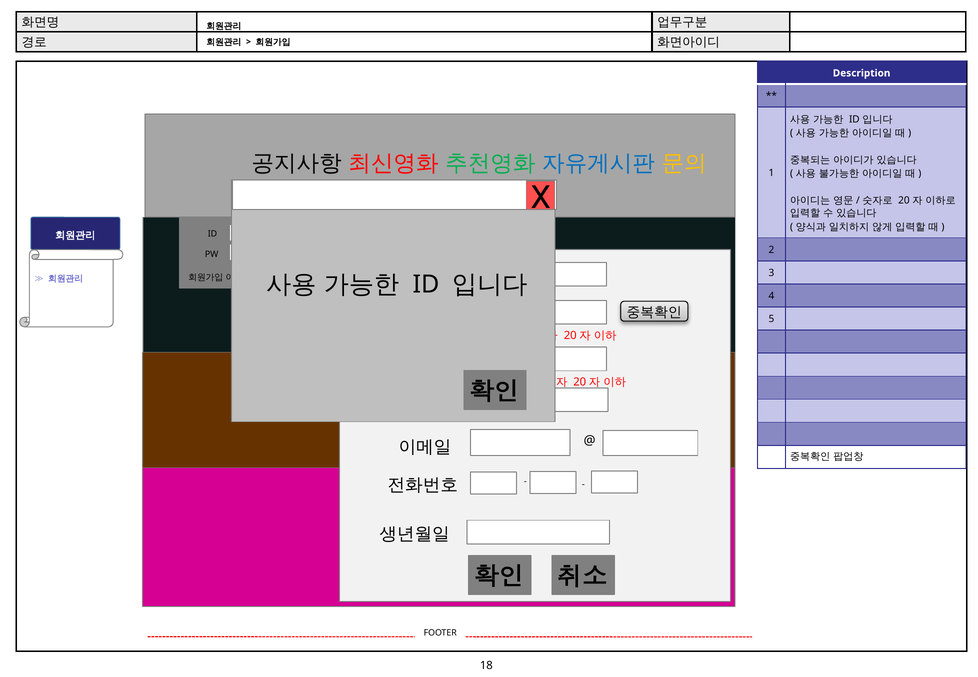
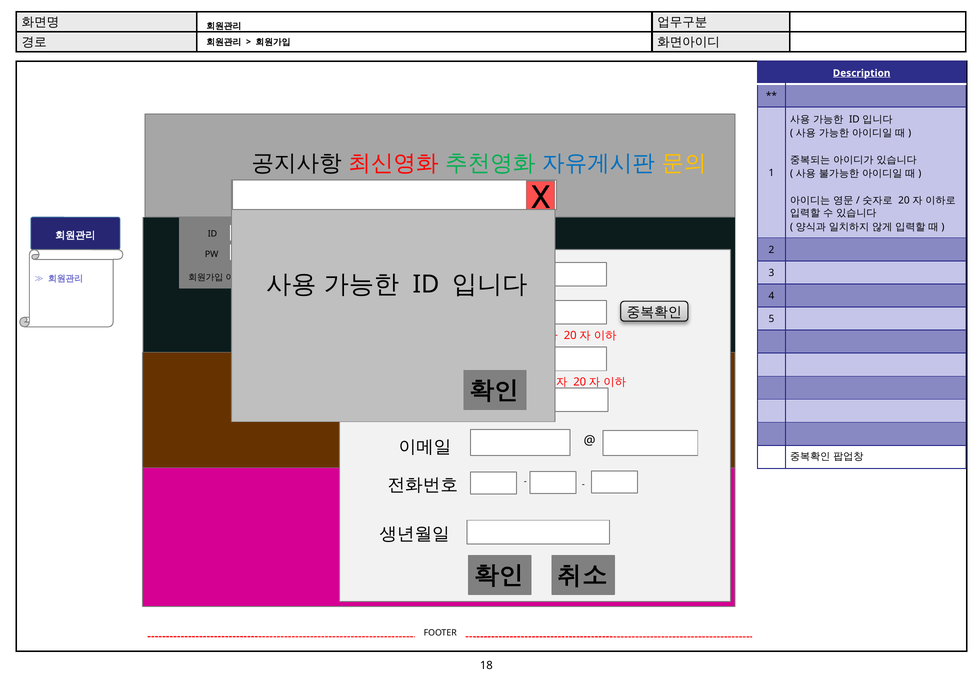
Description underline: none -> present
